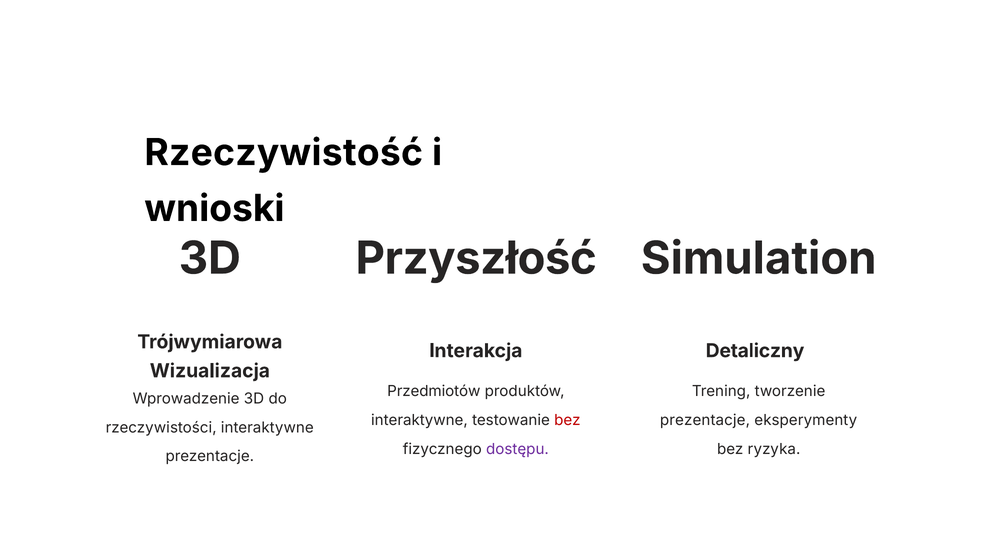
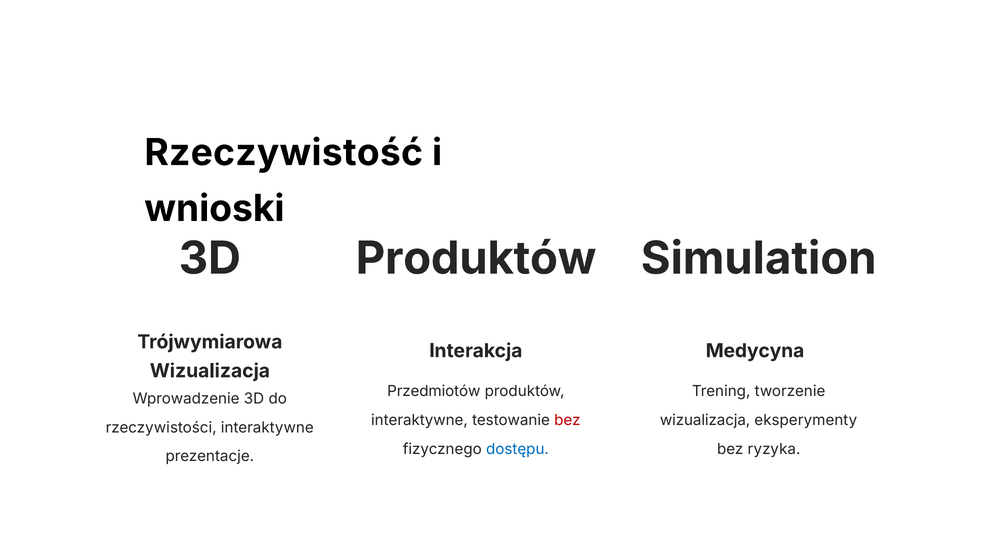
Przyszłość at (476, 259): Przyszłość -> Produktów
Detaliczny: Detaliczny -> Medycyna
prezentacje at (705, 420): prezentacje -> wizualizacja
dostępu colour: purple -> blue
